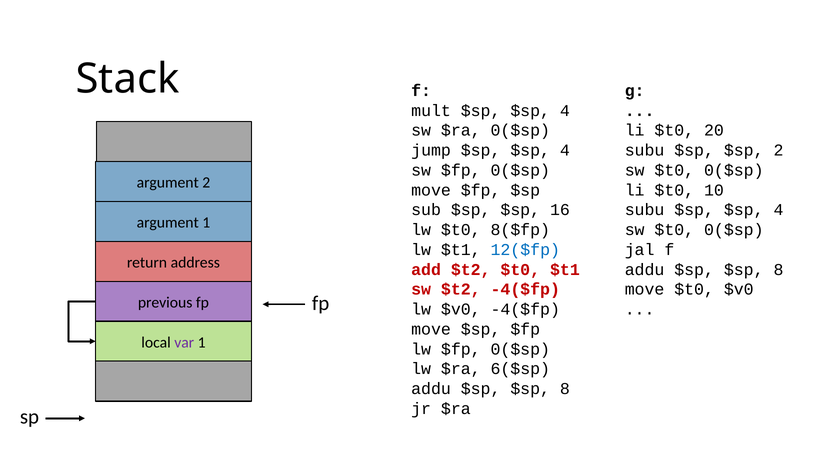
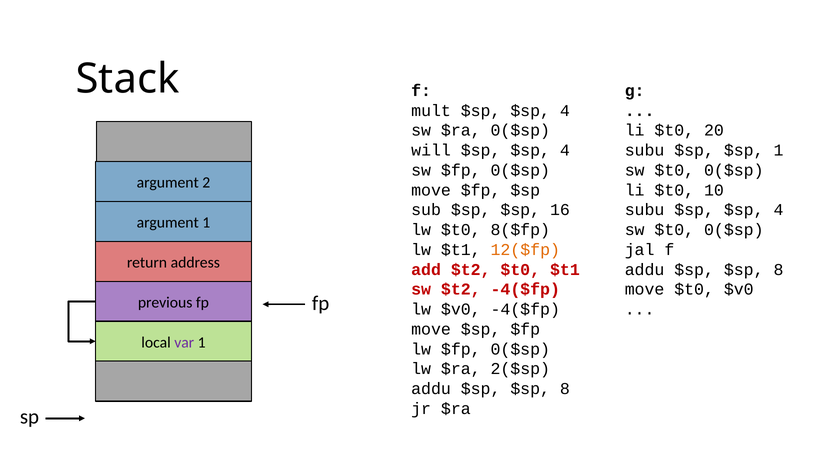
jump: jump -> will
$sp 2: 2 -> 1
12($fp colour: blue -> orange
6($sp: 6($sp -> 2($sp
